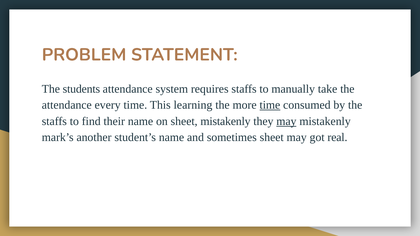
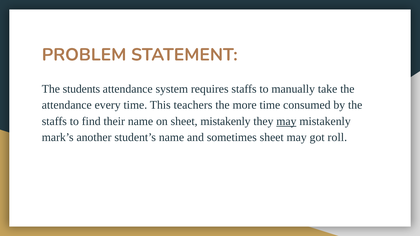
learning: learning -> teachers
time at (270, 105) underline: present -> none
real: real -> roll
